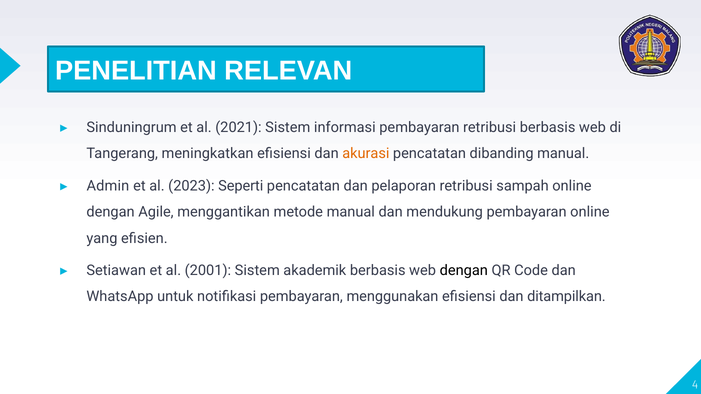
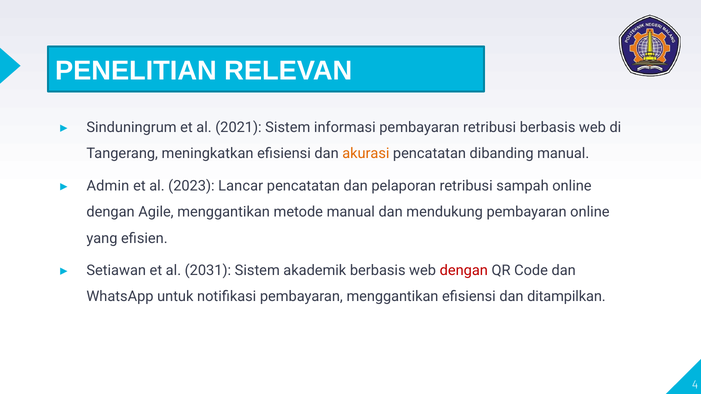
Seperti: Seperti -> Lancar
2001: 2001 -> 2031
dengan at (464, 271) colour: black -> red
pembayaran menggunakan: menggunakan -> menggantikan
